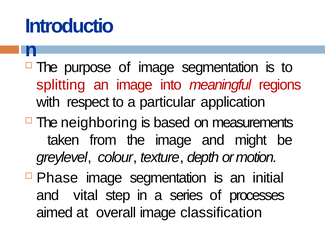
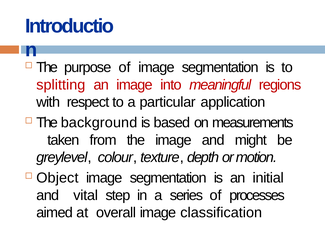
neighboring: neighboring -> background
Phase: Phase -> Object
